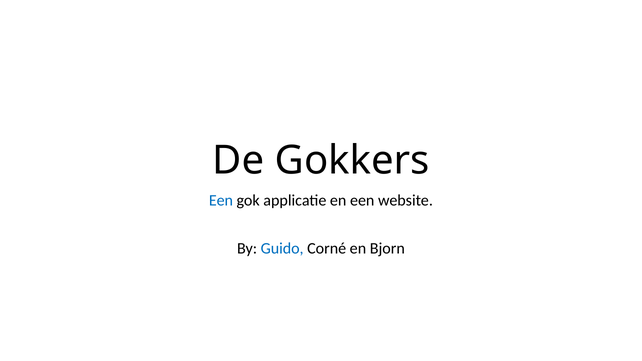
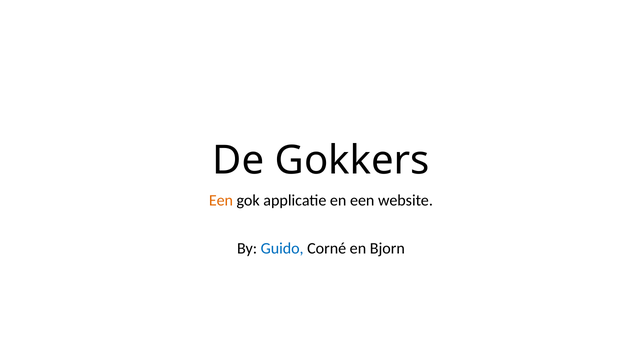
Een at (221, 201) colour: blue -> orange
